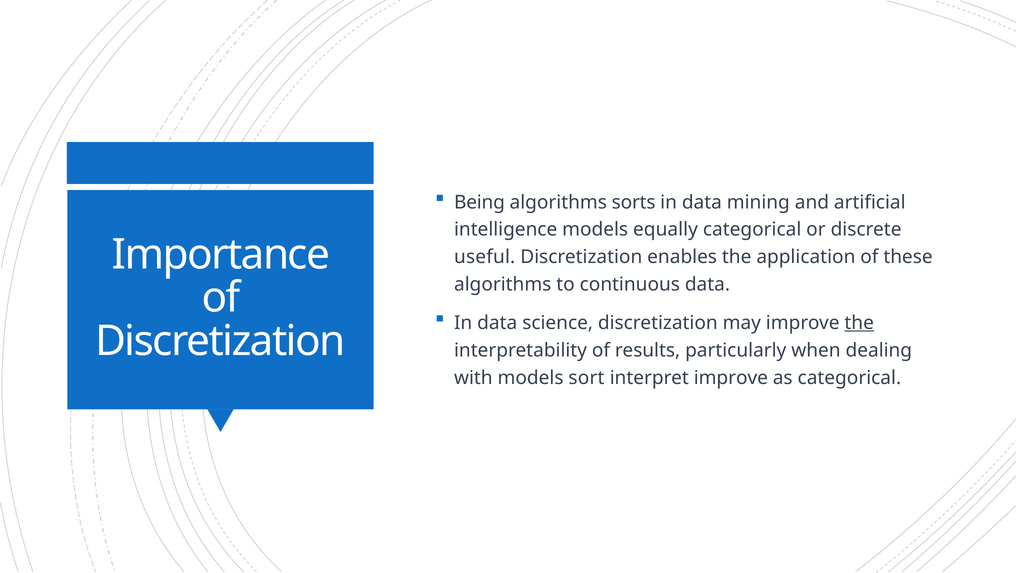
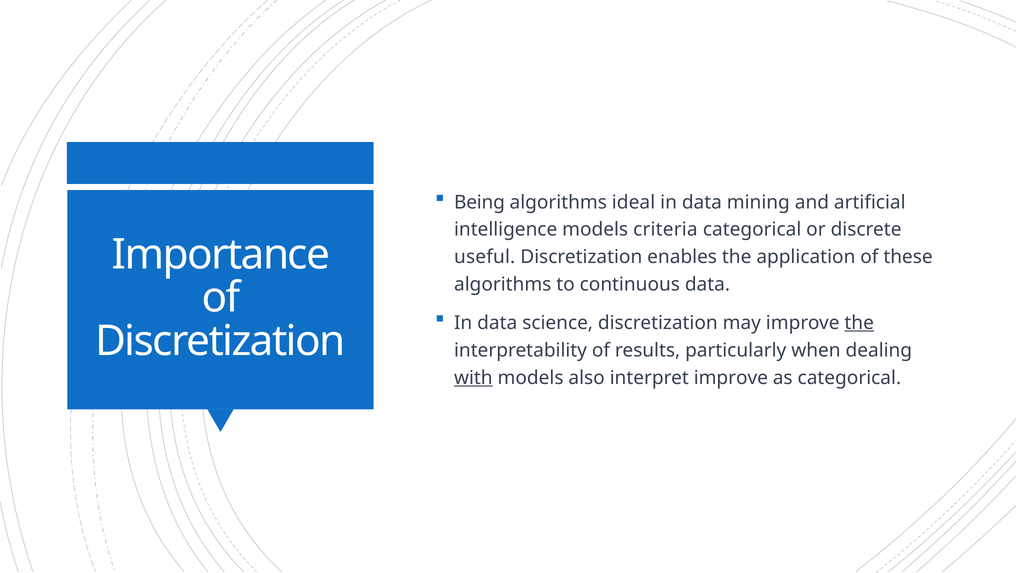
sorts: sorts -> ideal
equally: equally -> criteria
with underline: none -> present
sort: sort -> also
